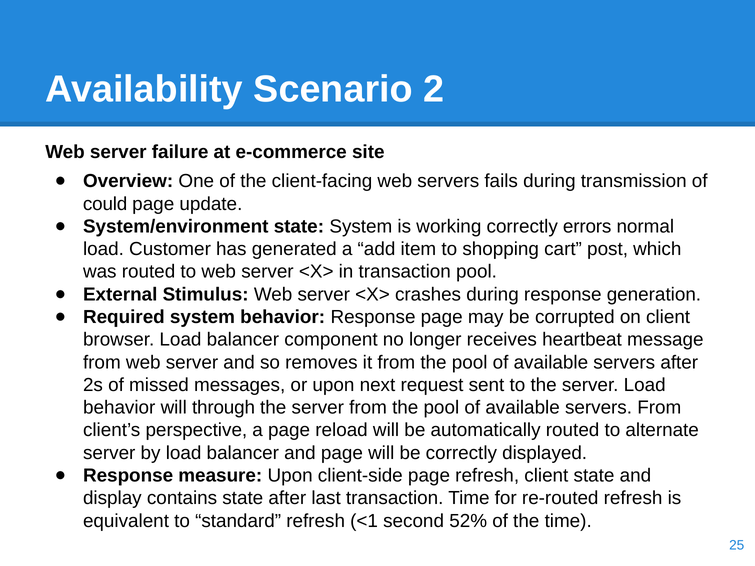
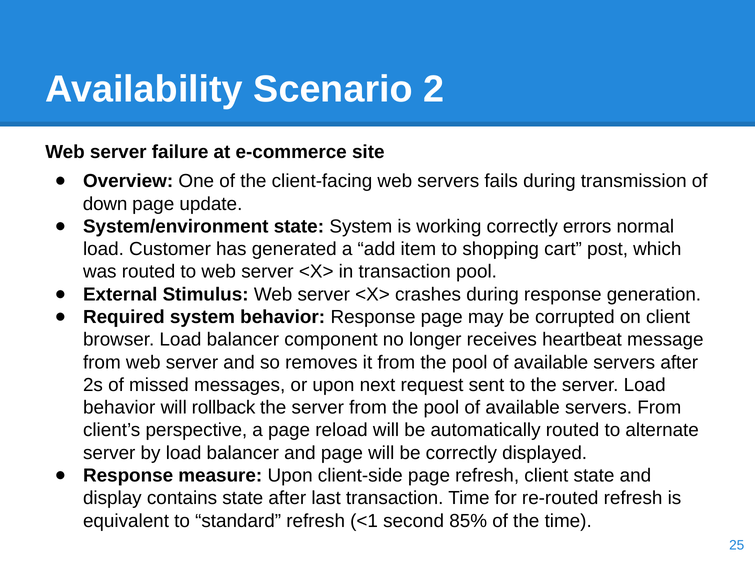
could: could -> down
through: through -> rollback
52%: 52% -> 85%
